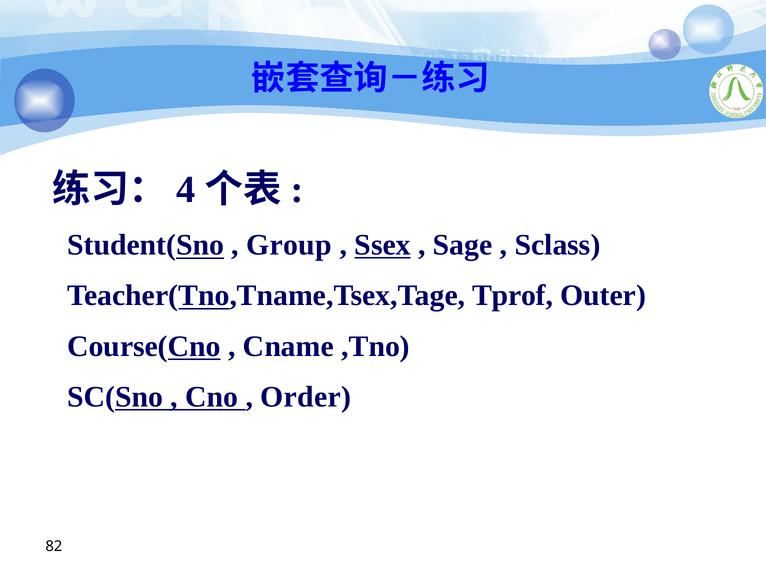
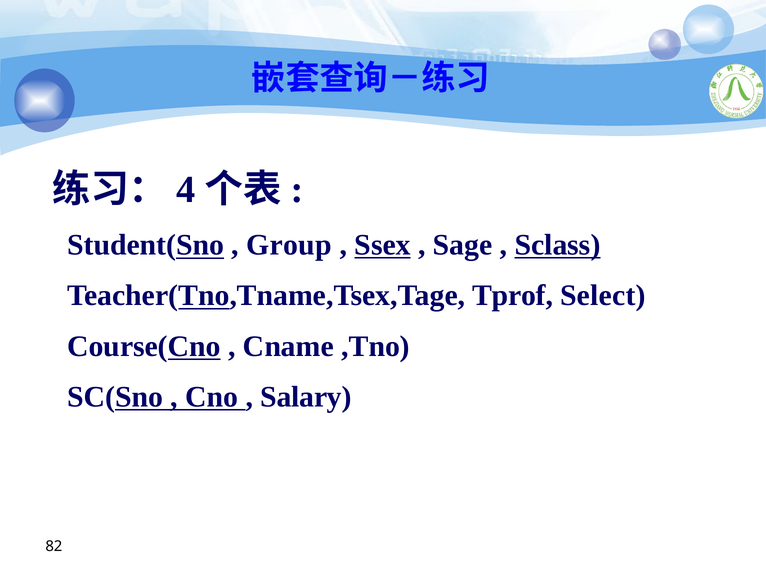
Sclass underline: none -> present
Outer: Outer -> Select
Order: Order -> Salary
